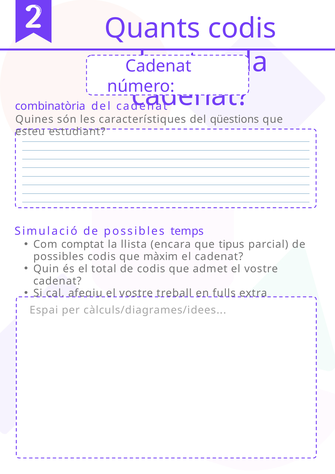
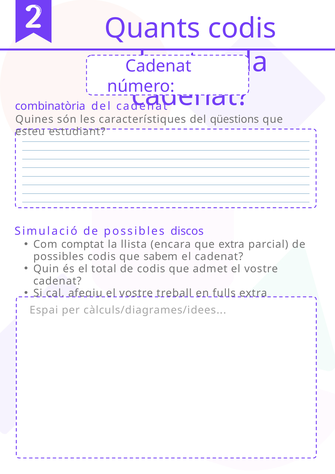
temps: temps -> discos
que tipus: tipus -> extra
màxim: màxim -> sabem
